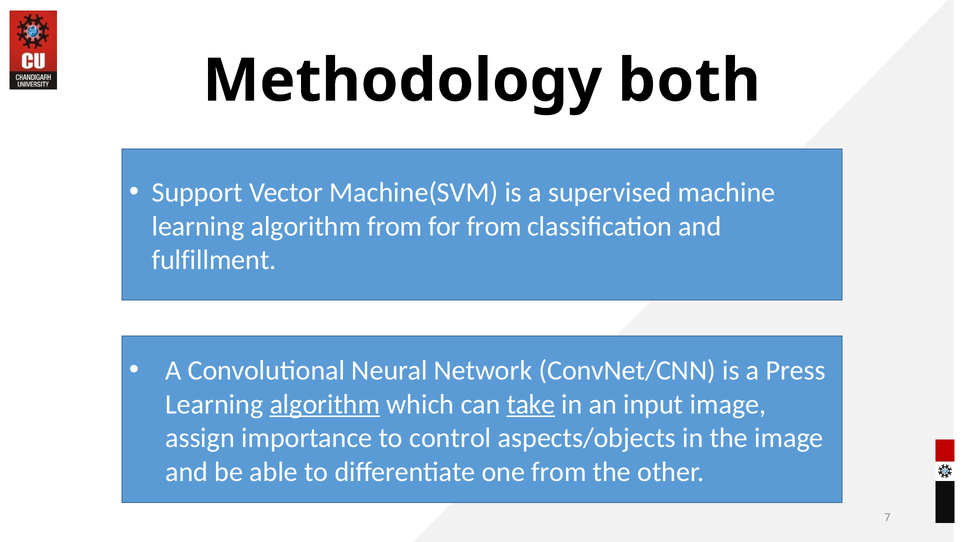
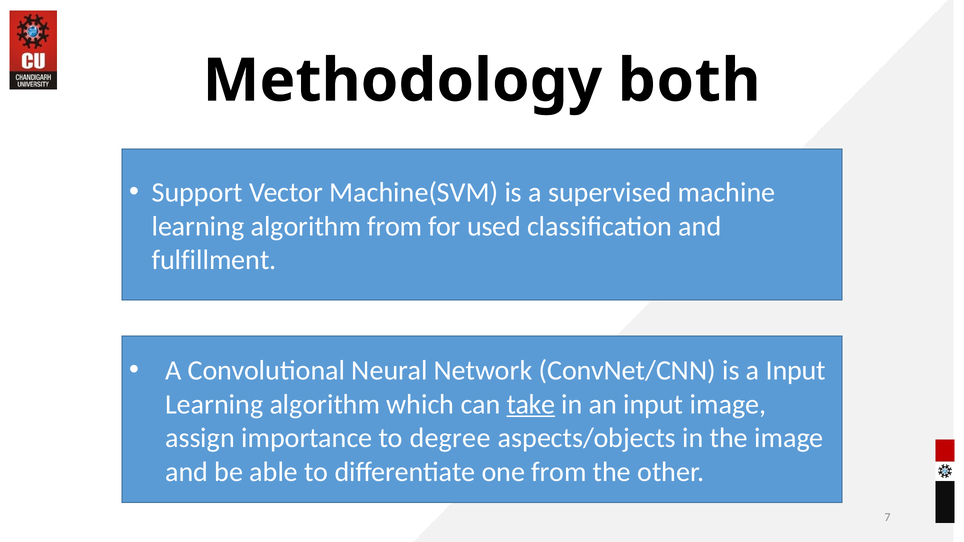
for from: from -> used
a Press: Press -> Input
algorithm at (325, 404) underline: present -> none
control: control -> degree
